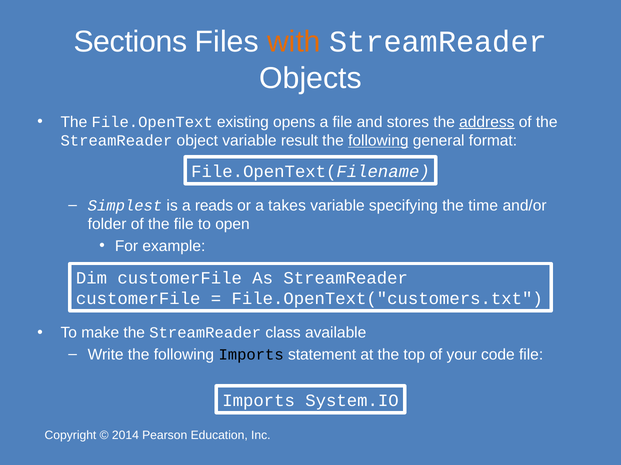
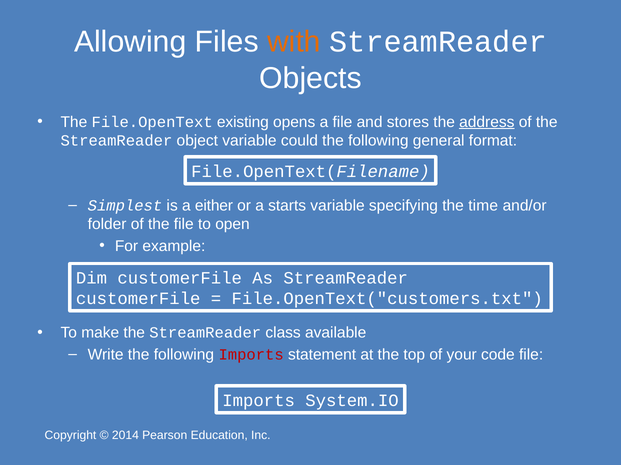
Sections: Sections -> Allowing
result: result -> could
following at (378, 141) underline: present -> none
reads: reads -> either
takes: takes -> starts
Imports at (251, 355) colour: black -> red
